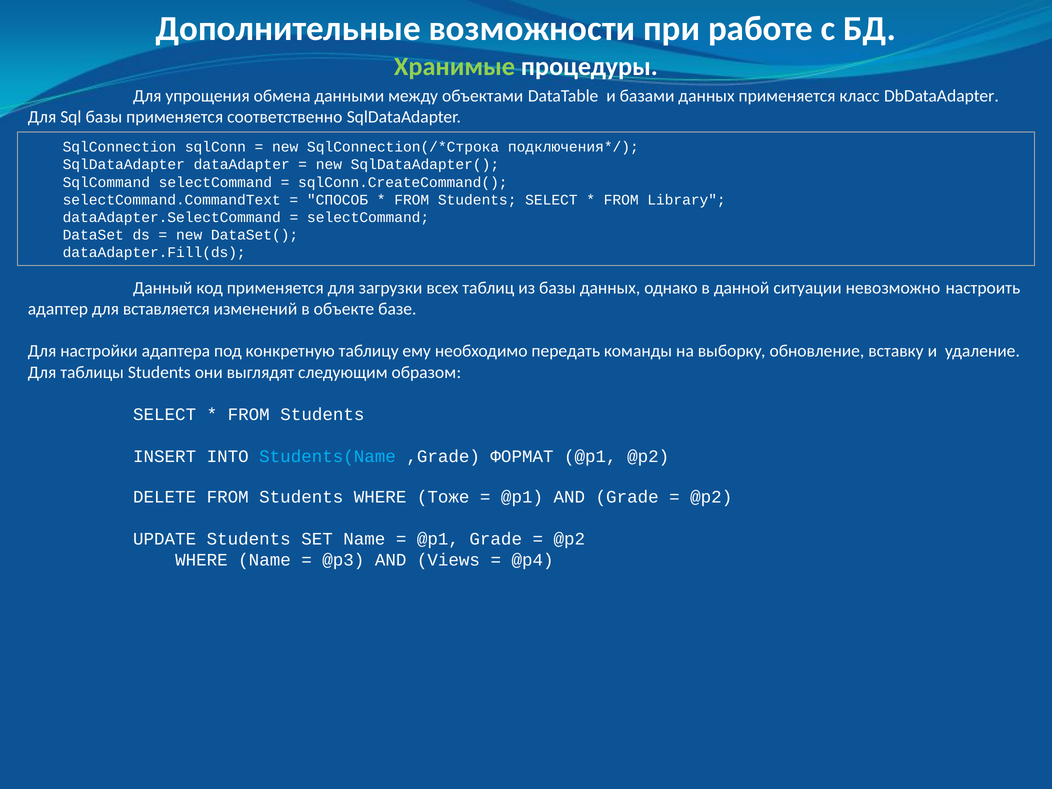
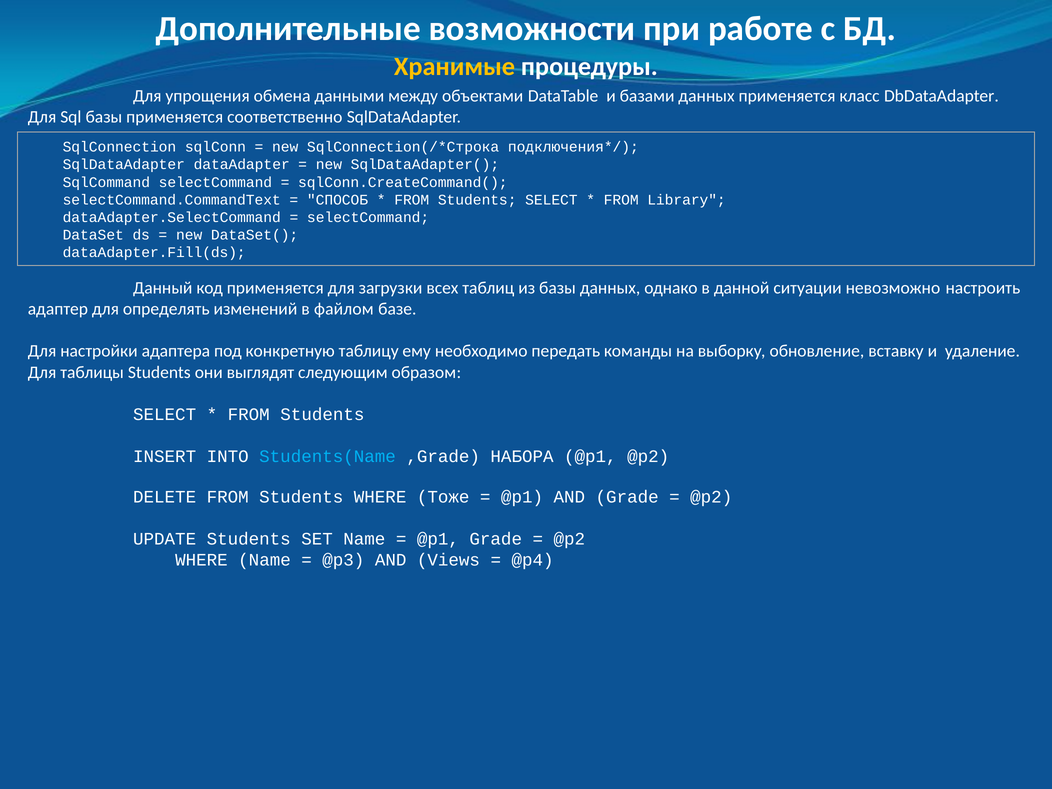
Хранимые colour: light green -> yellow
вставляется: вставляется -> определять
объекте: объекте -> файлом
ФОРМАТ: ФОРМАТ -> НАБОРА
